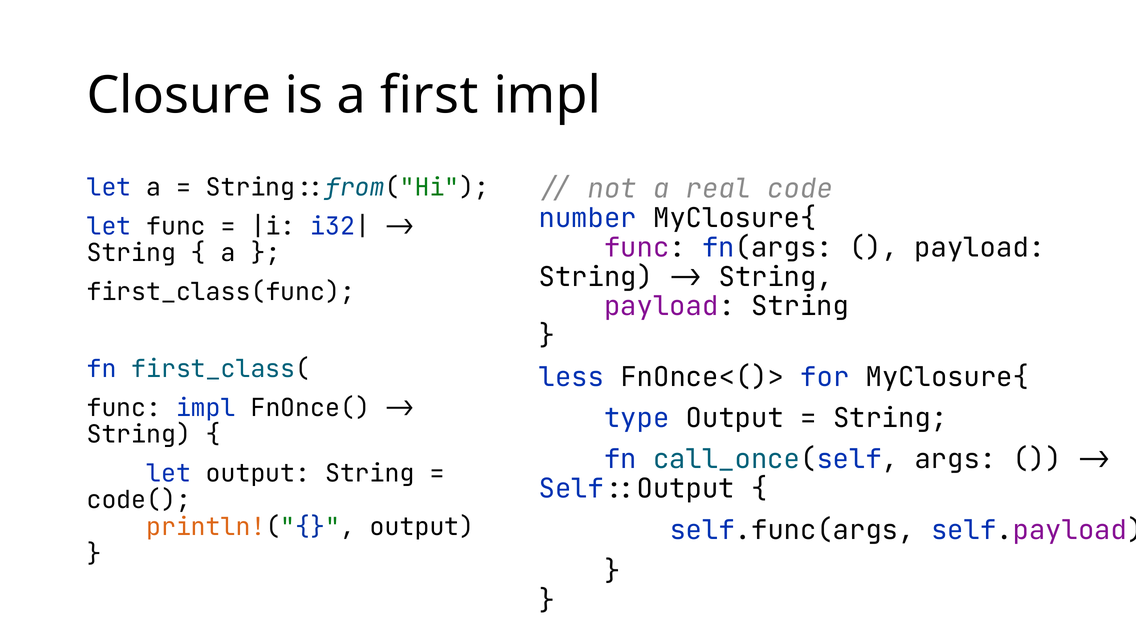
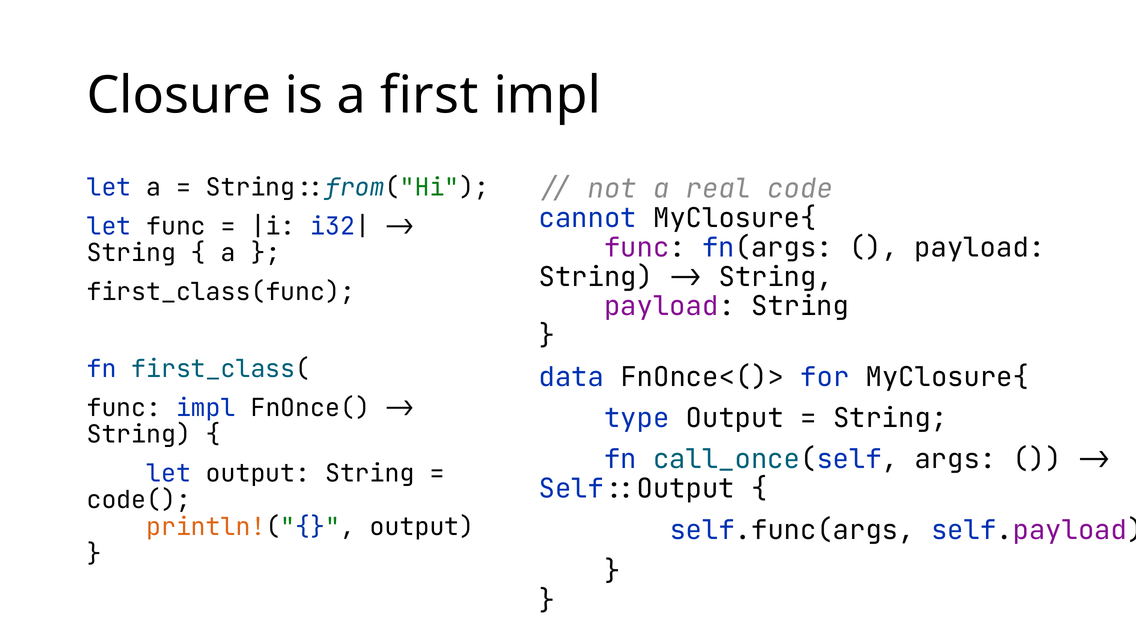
number: number -> cannot
less: less -> data
